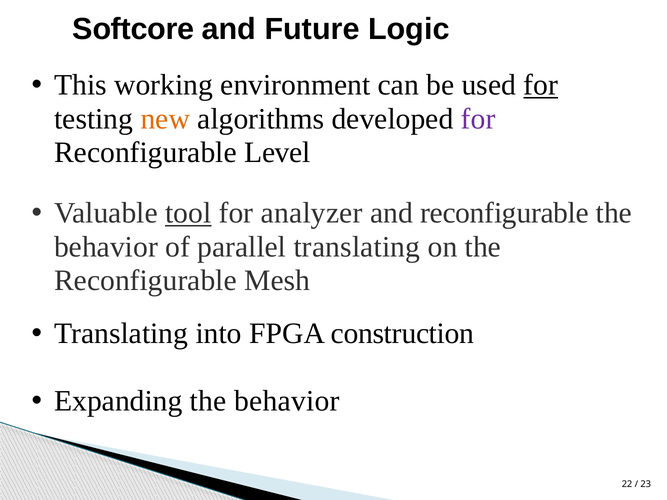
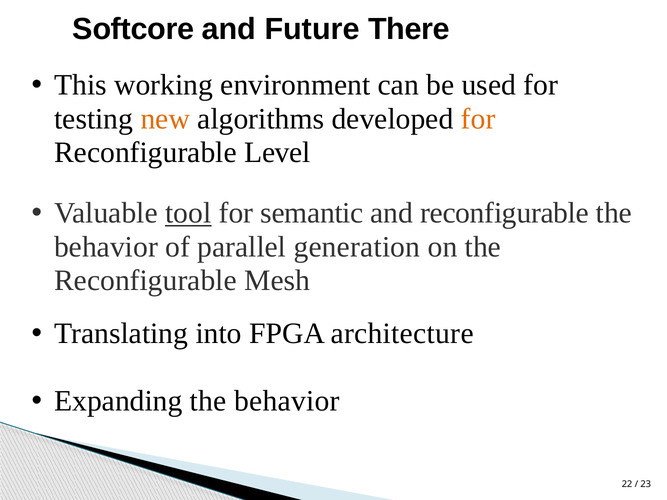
Logic: Logic -> There
for at (541, 85) underline: present -> none
for at (478, 119) colour: purple -> orange
analyzer: analyzer -> semantic
parallel translating: translating -> generation
construction: construction -> architecture
